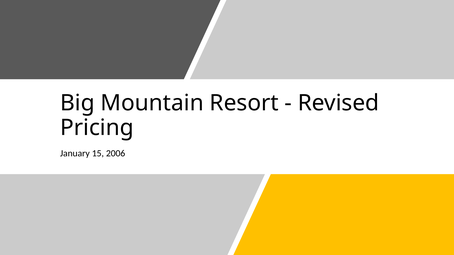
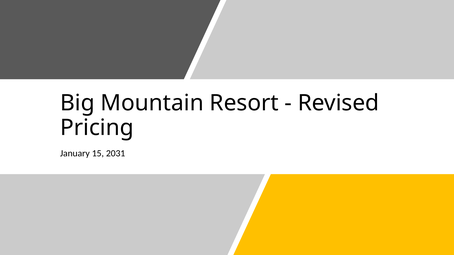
2006: 2006 -> 2031
